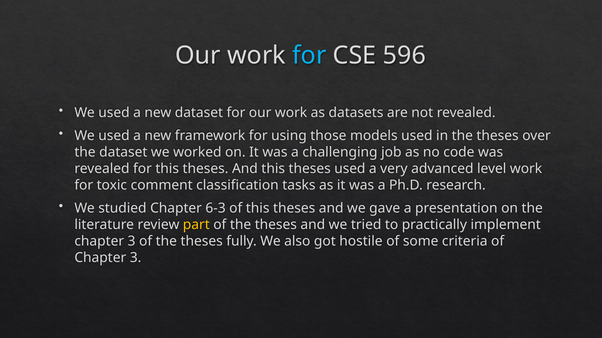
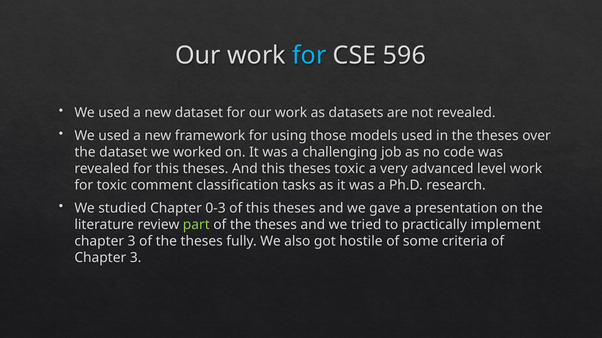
theses used: used -> toxic
6-3: 6-3 -> 0-3
part colour: yellow -> light green
